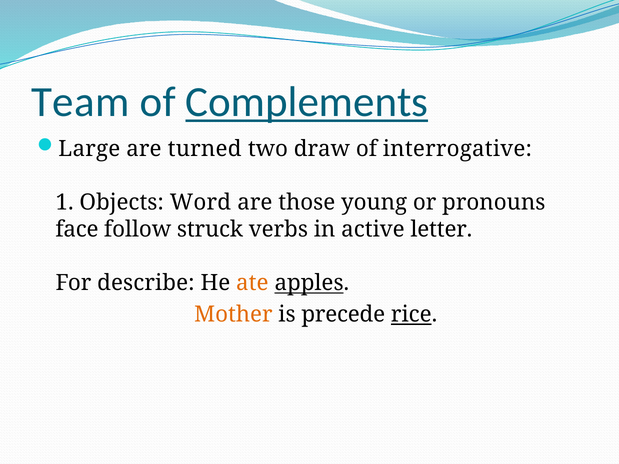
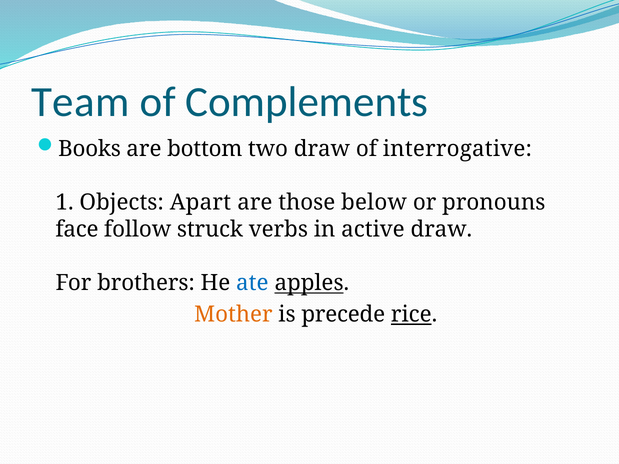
Complements underline: present -> none
Large: Large -> Books
turned: turned -> bottom
Word: Word -> Apart
young: young -> below
active letter: letter -> draw
describe: describe -> brothers
ate colour: orange -> blue
